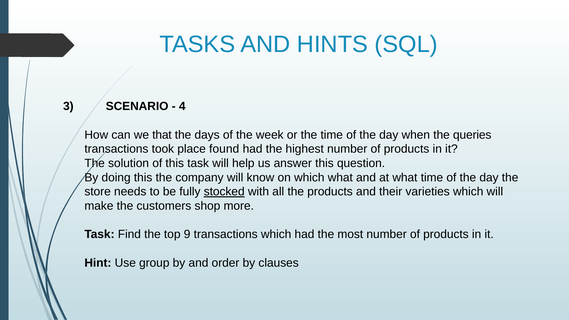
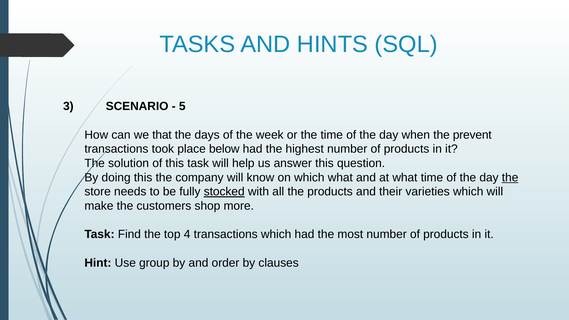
4: 4 -> 5
queries: queries -> prevent
found: found -> below
the at (510, 178) underline: none -> present
9: 9 -> 4
